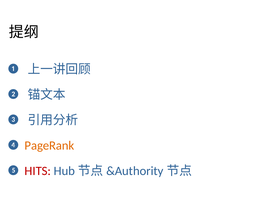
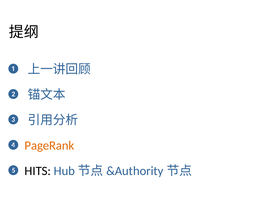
HITS colour: red -> black
